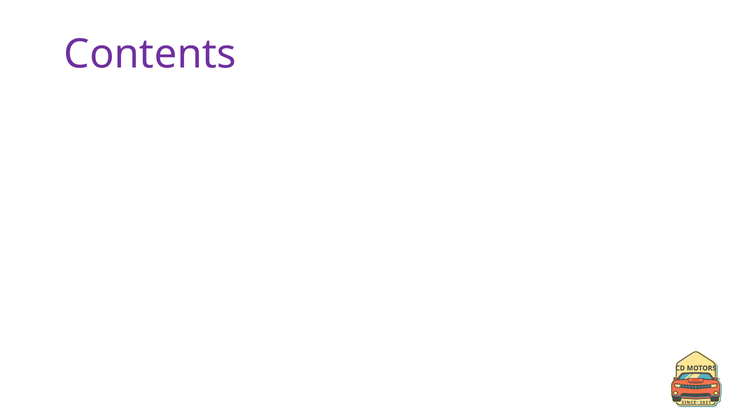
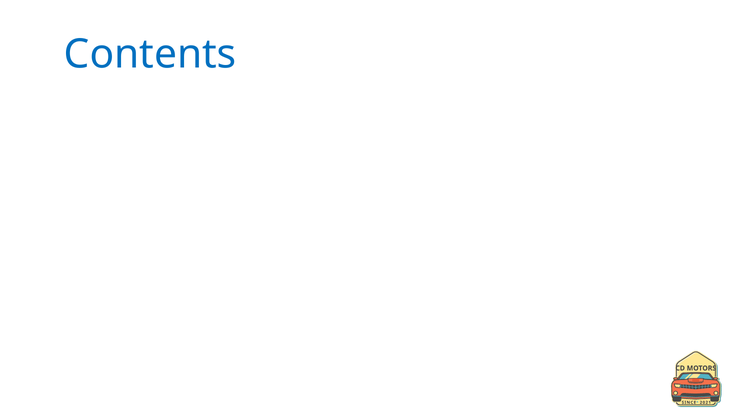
Contents colour: purple -> blue
